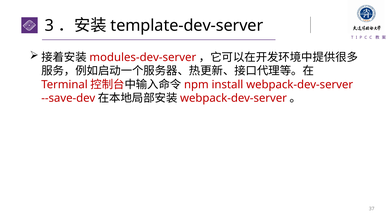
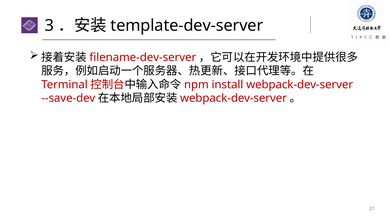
modules-dev-server: modules-dev-server -> filename-dev-server
